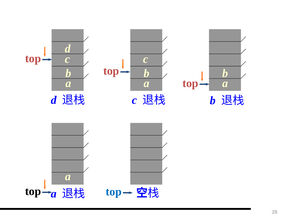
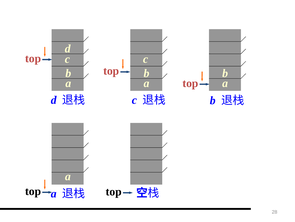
top at (114, 191) colour: blue -> black
